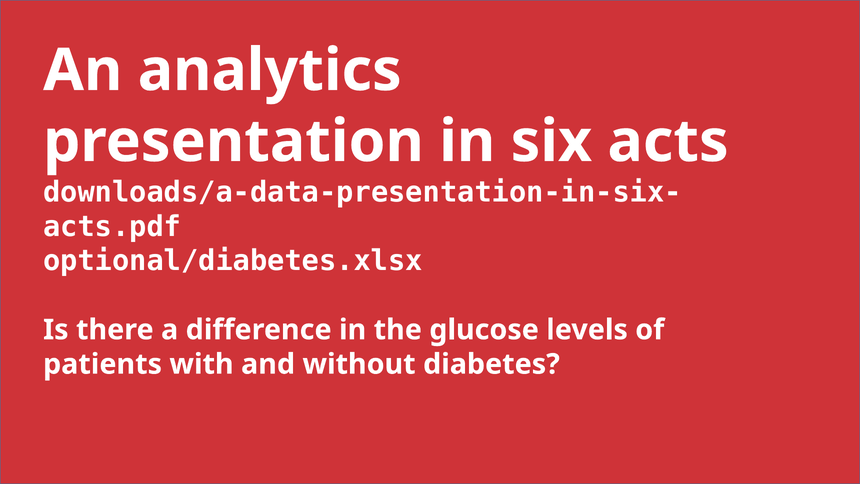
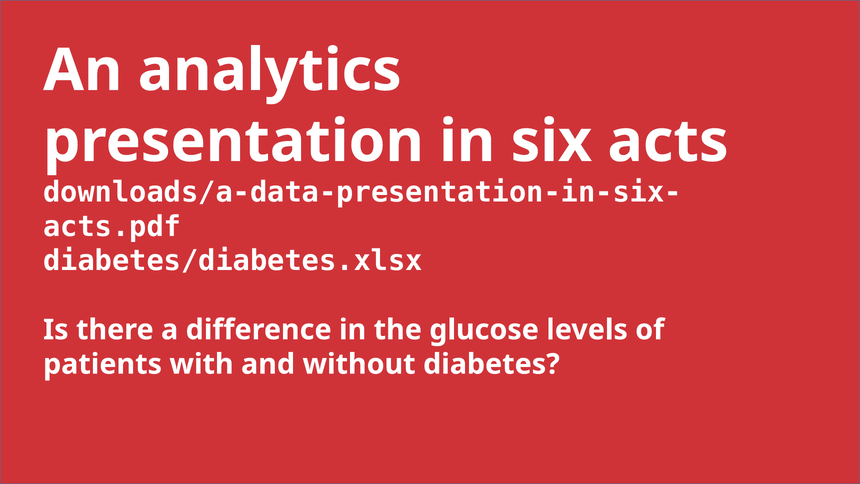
optional/diabetes.xlsx: optional/diabetes.xlsx -> diabetes/diabetes.xlsx
